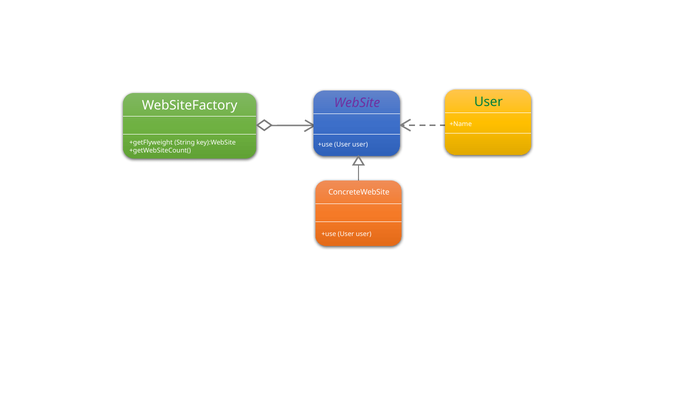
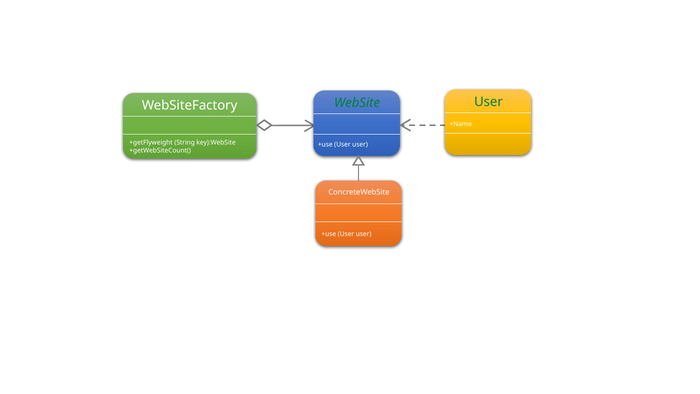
WebSite colour: purple -> green
